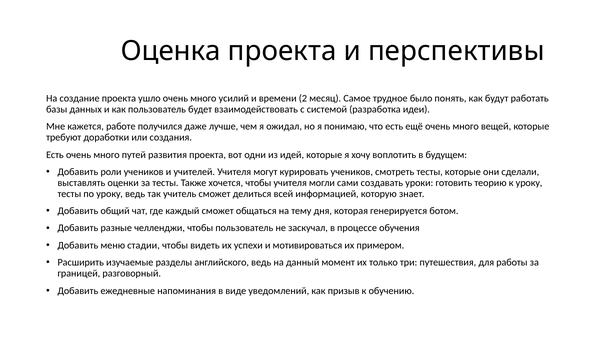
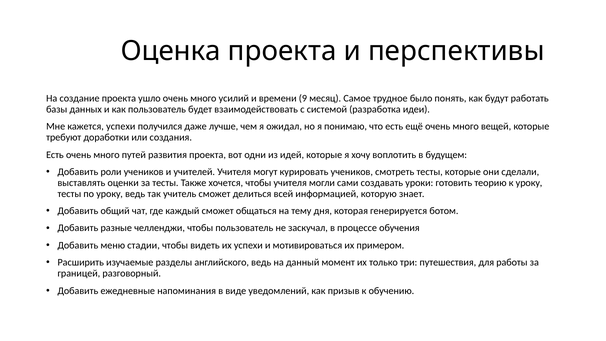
2: 2 -> 9
кажется работе: работе -> успехи
